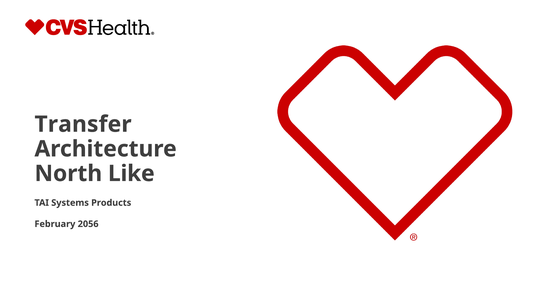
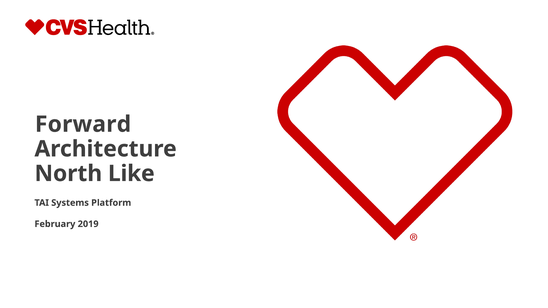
Transfer: Transfer -> Forward
Products: Products -> Platform
2056: 2056 -> 2019
